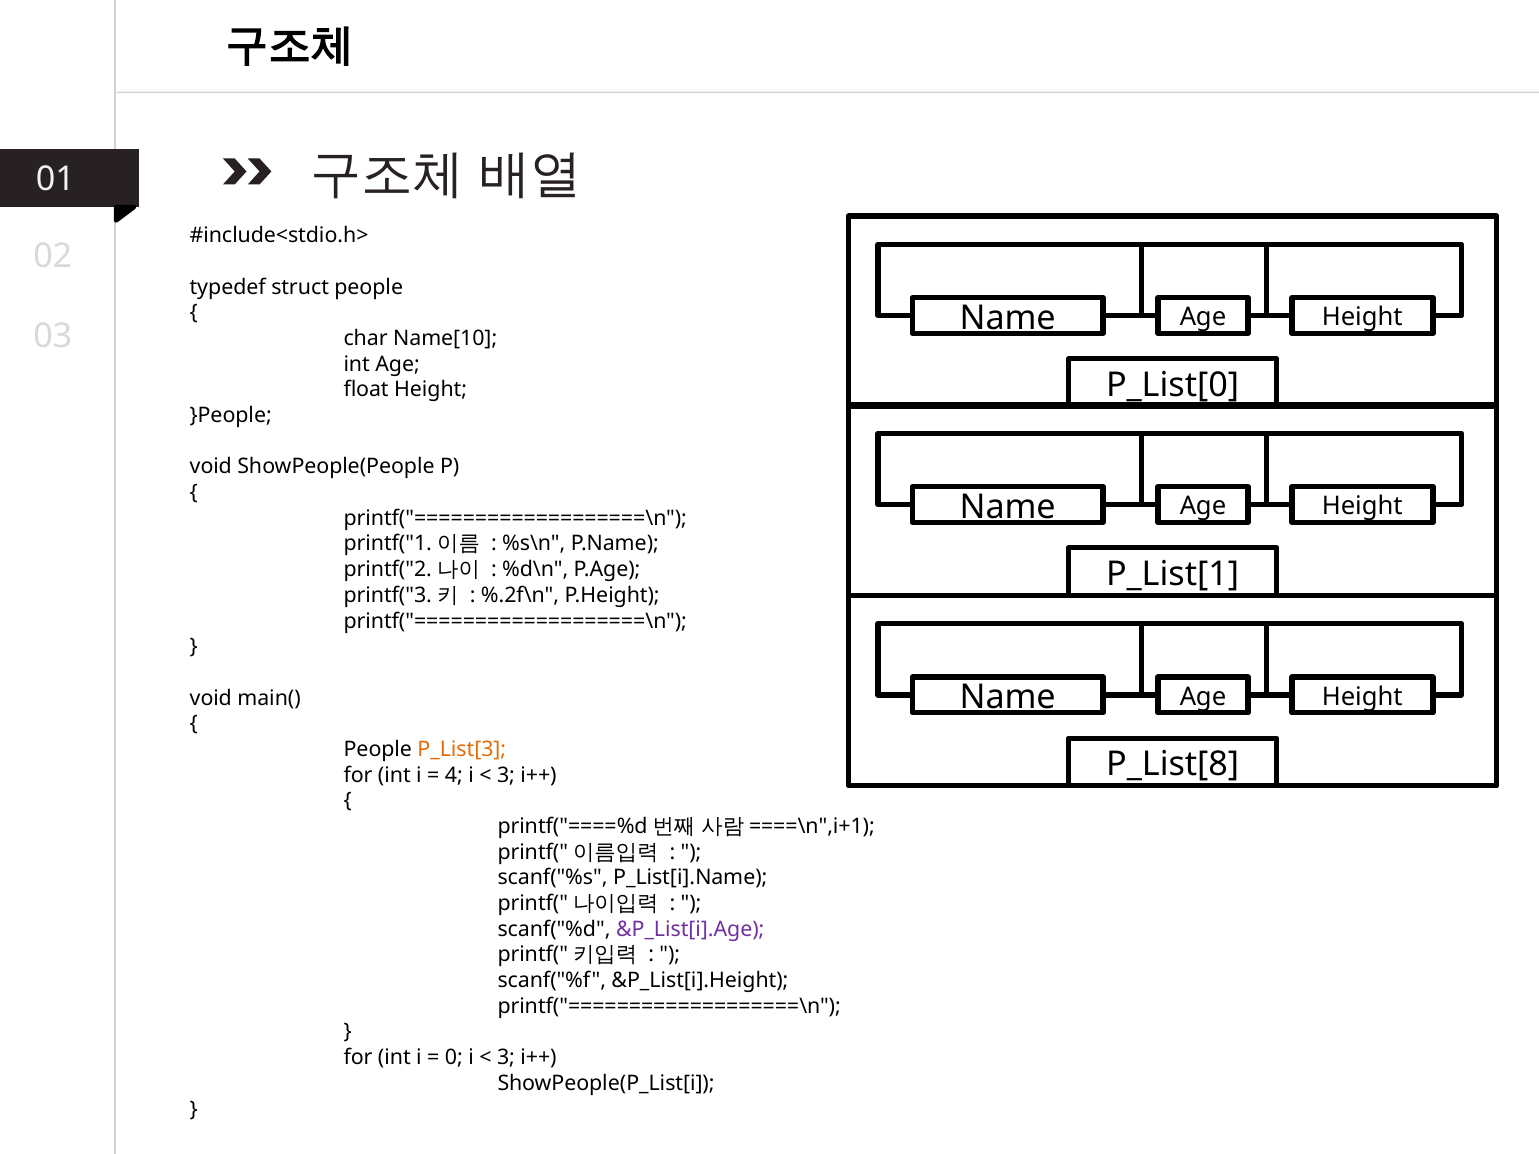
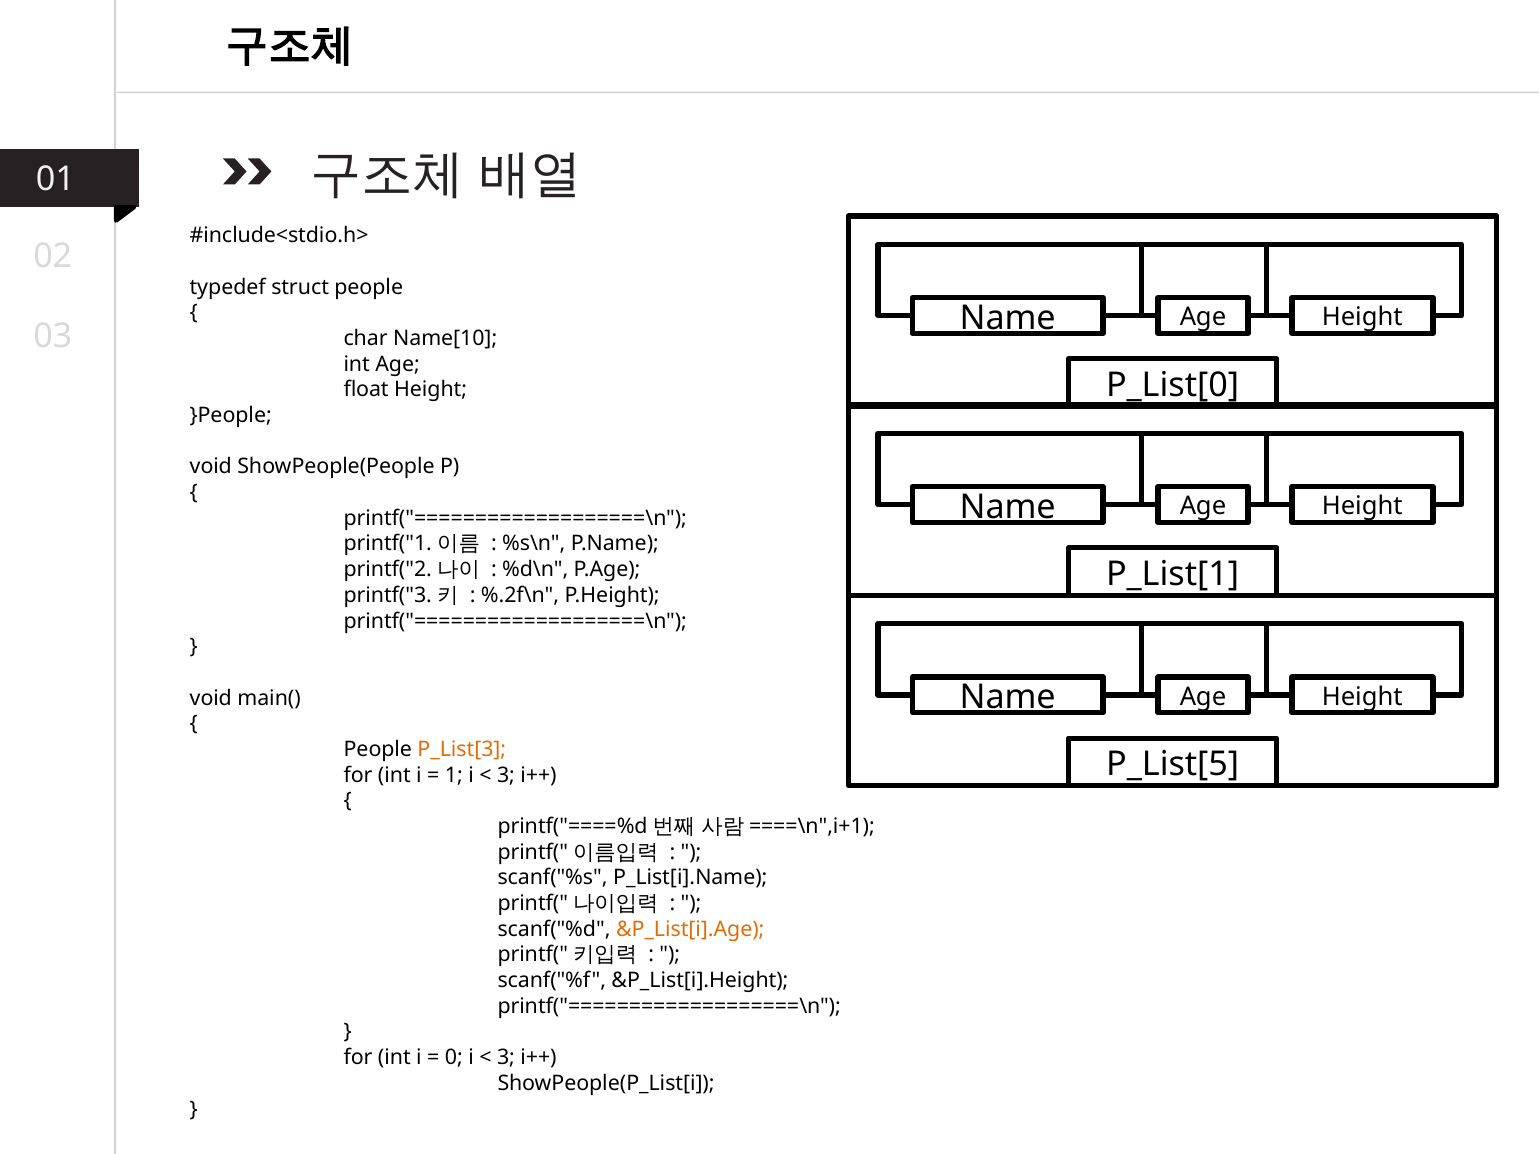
P_List[8: P_List[8 -> P_List[5
4: 4 -> 1
&P_List[i].Age colour: purple -> orange
